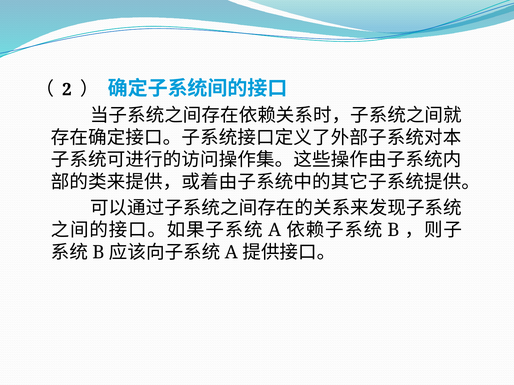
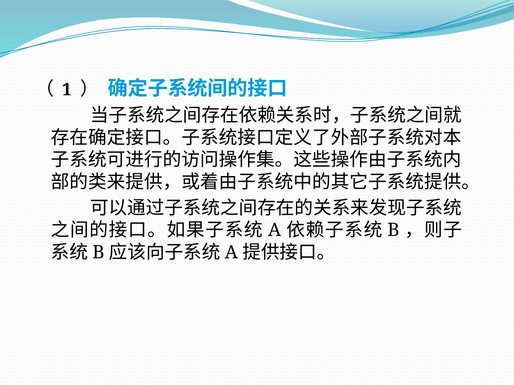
2: 2 -> 1
